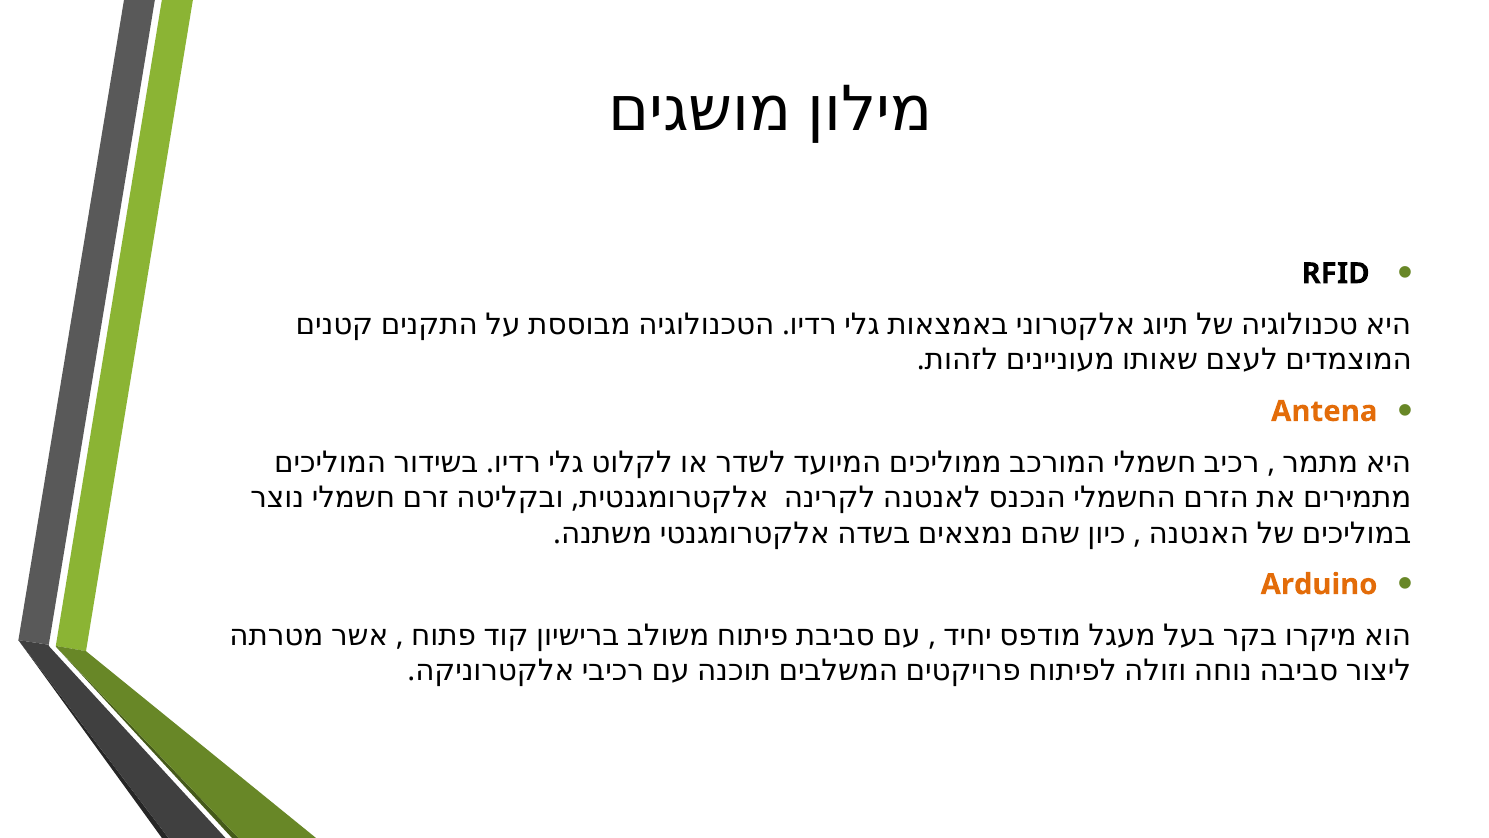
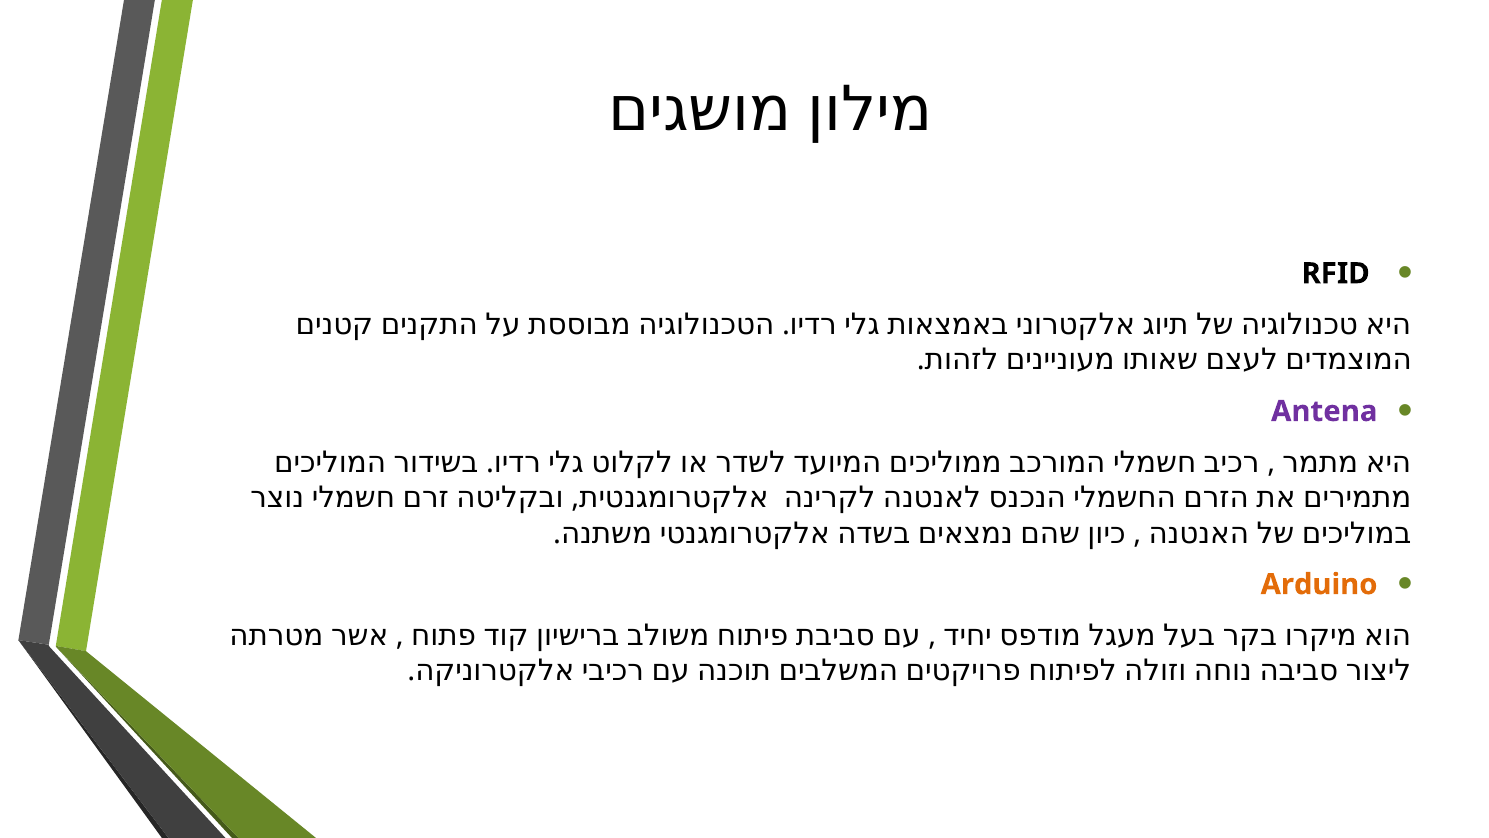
Antena colour: orange -> purple
